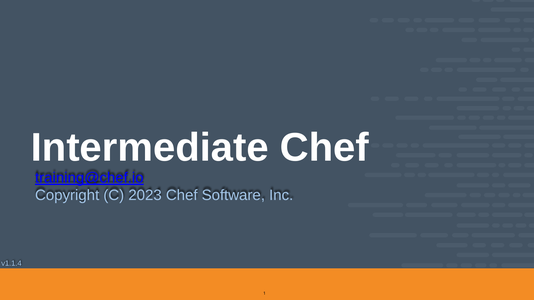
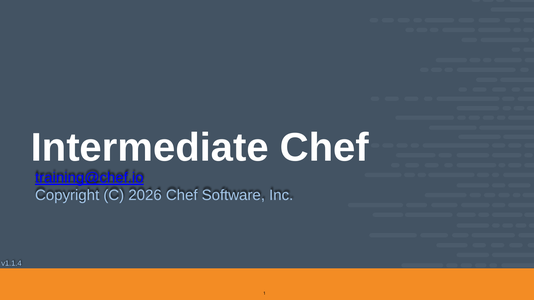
2023: 2023 -> 2026
